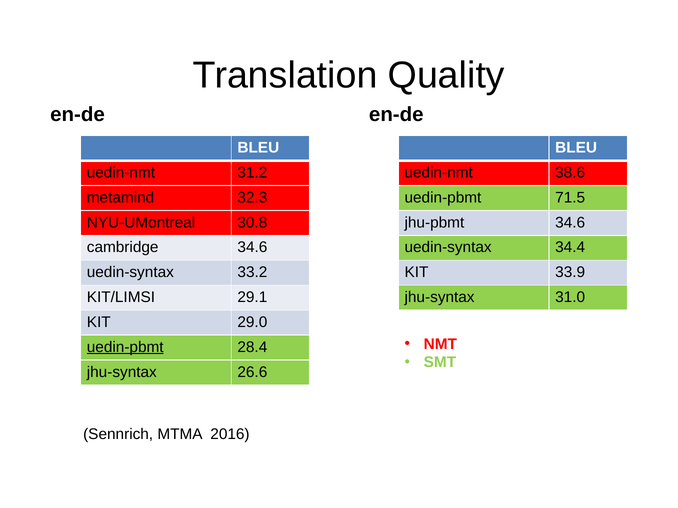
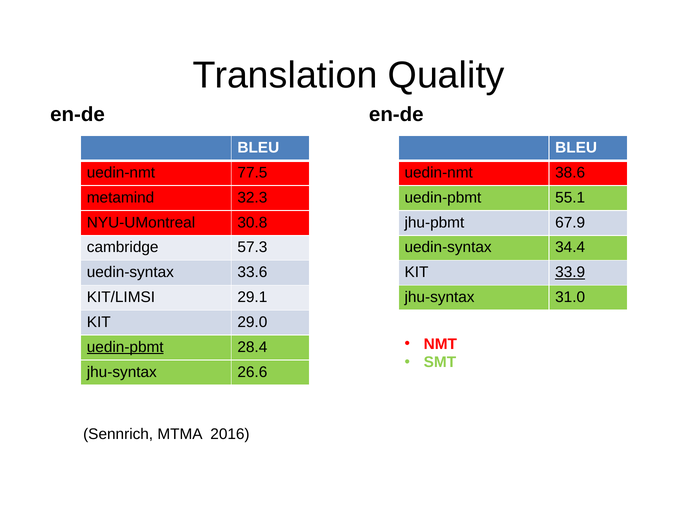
31.2: 31.2 -> 77.5
71.5: 71.5 -> 55.1
jhu-pbmt 34.6: 34.6 -> 67.9
cambridge 34.6: 34.6 -> 57.3
33.2: 33.2 -> 33.6
33.9 underline: none -> present
